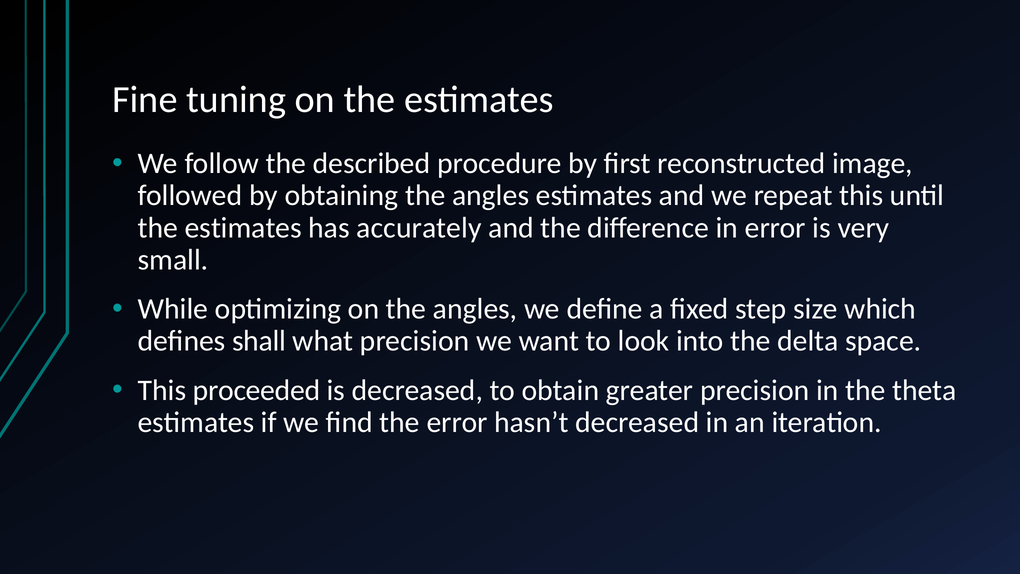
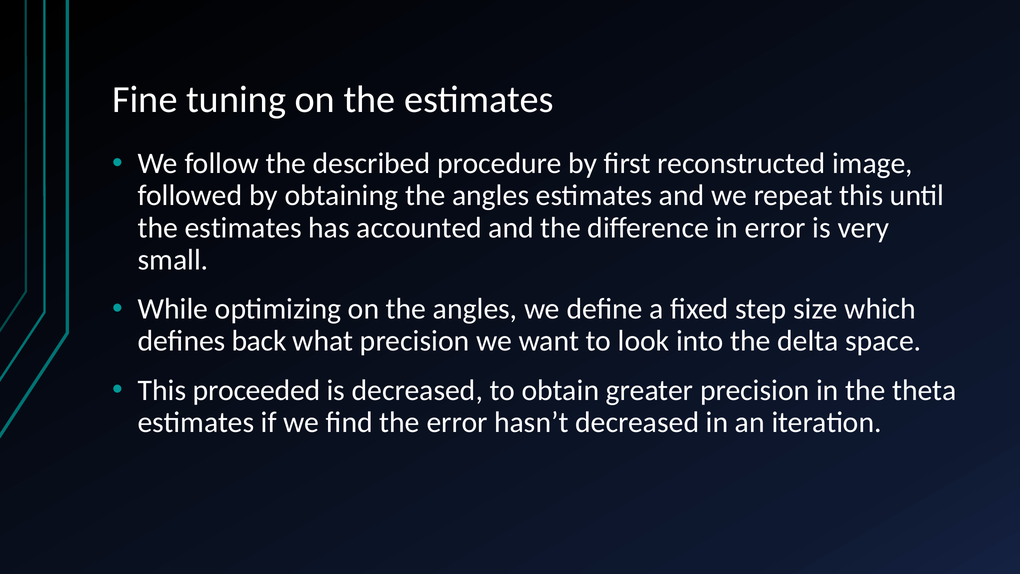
accurately: accurately -> accounted
shall: shall -> back
